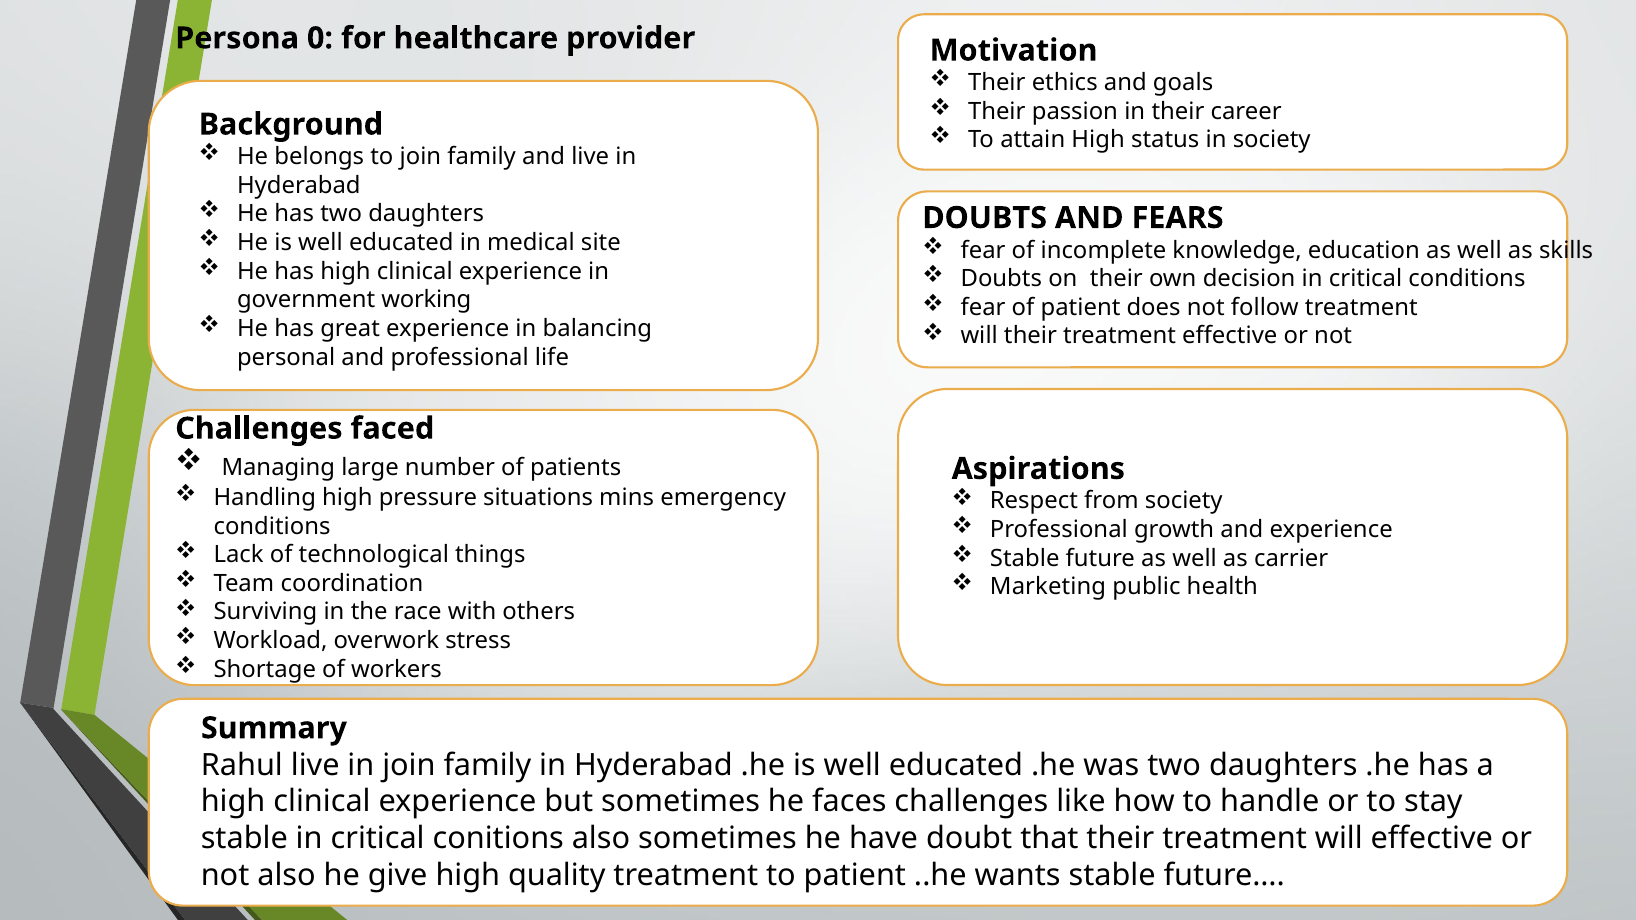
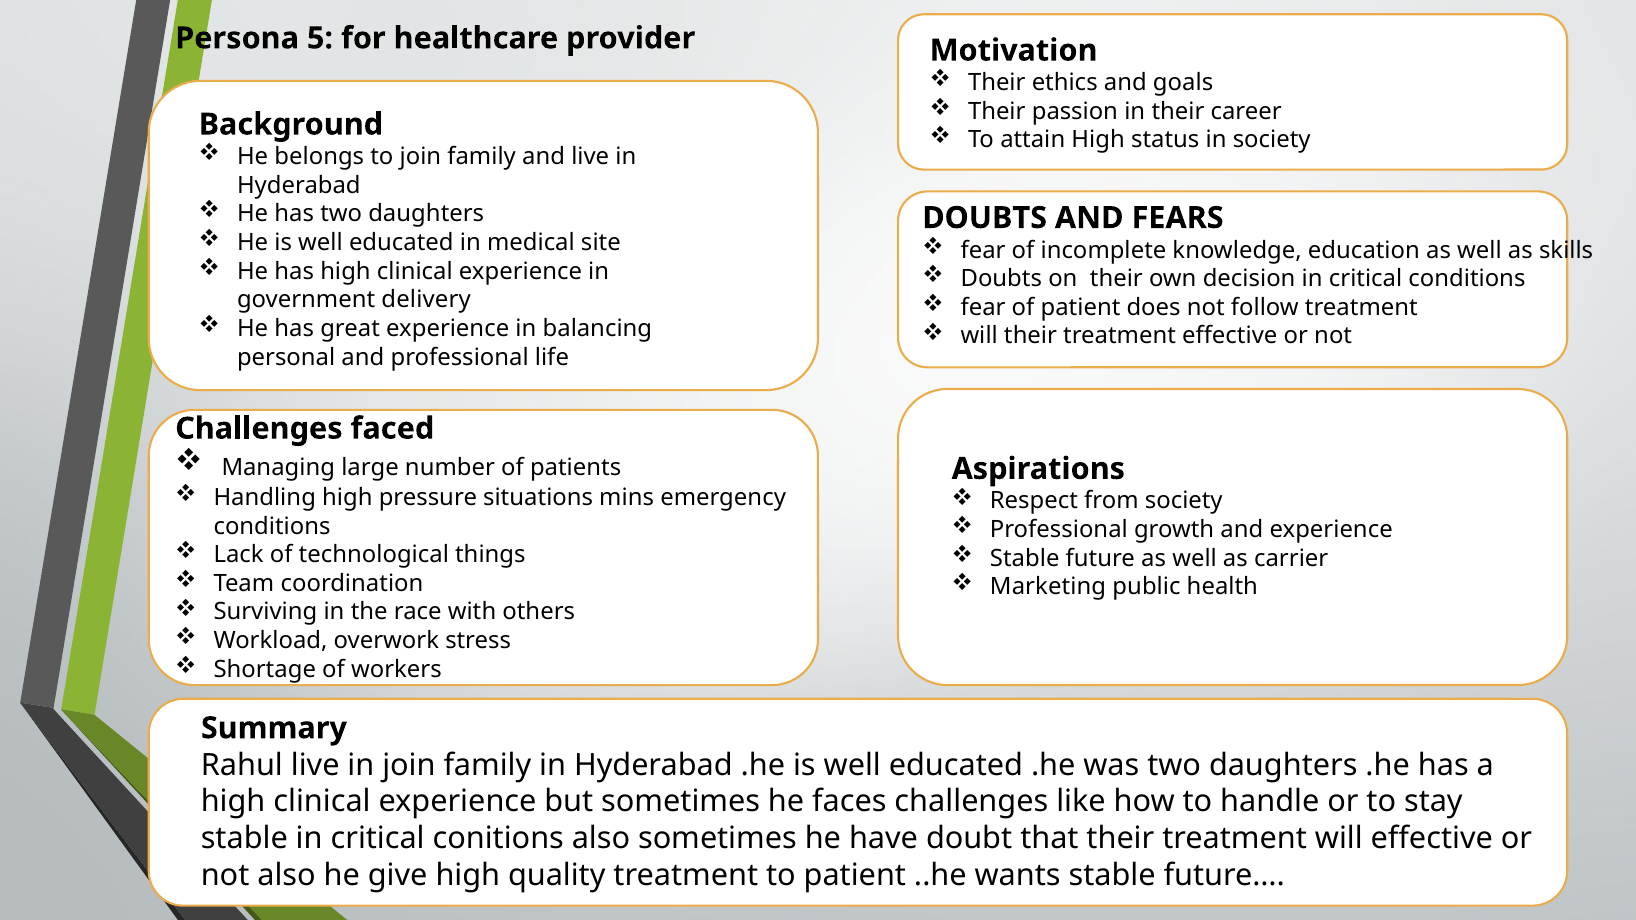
0: 0 -> 5
working: working -> delivery
